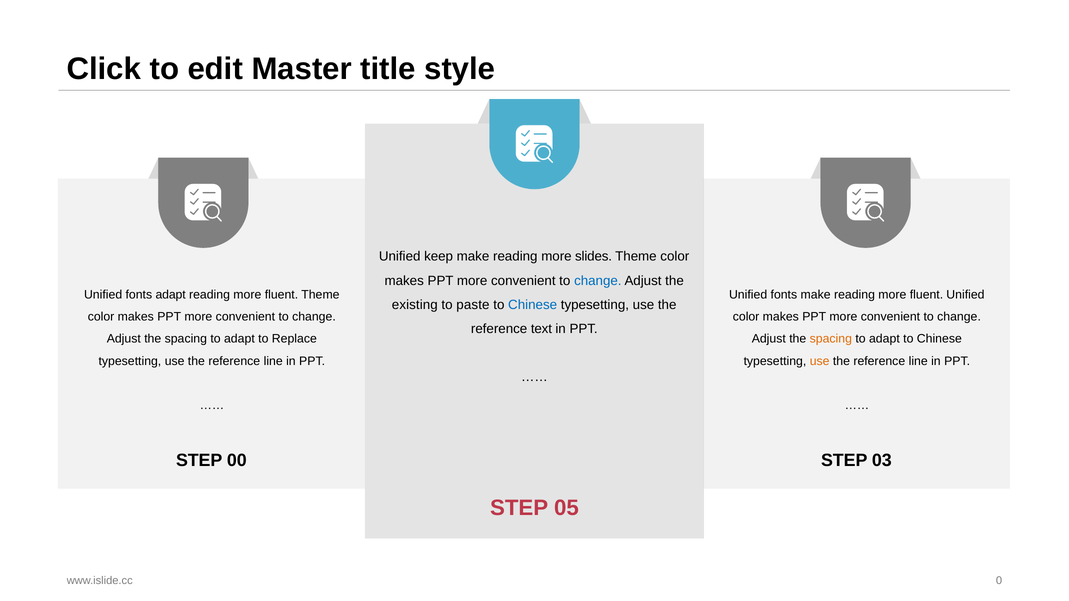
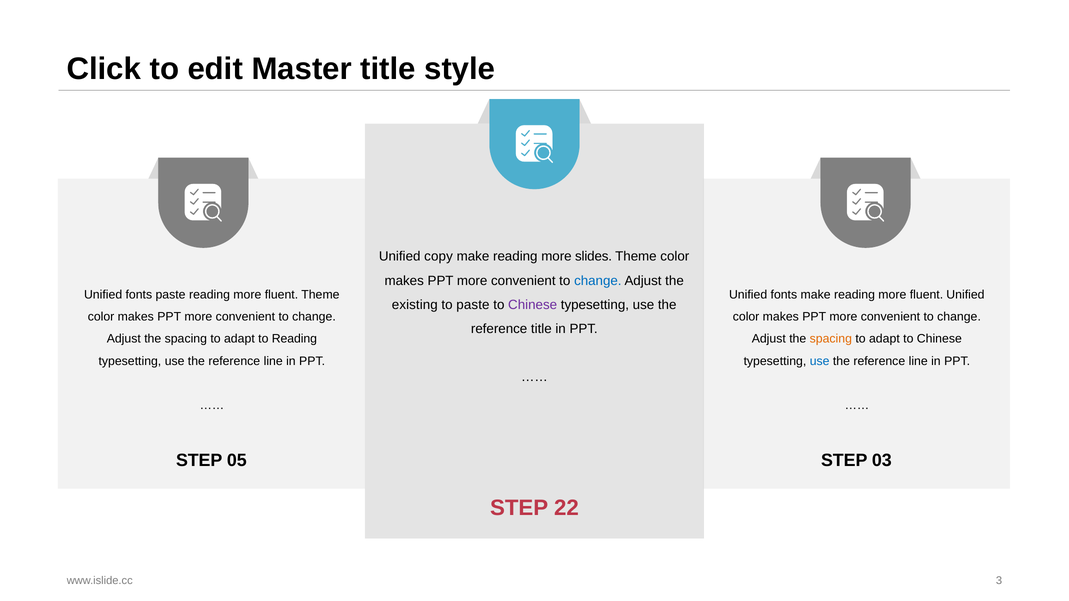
keep: keep -> copy
fonts adapt: adapt -> paste
Chinese at (533, 305) colour: blue -> purple
reference text: text -> title
to Replace: Replace -> Reading
use at (820, 361) colour: orange -> blue
00: 00 -> 05
05: 05 -> 22
0: 0 -> 3
